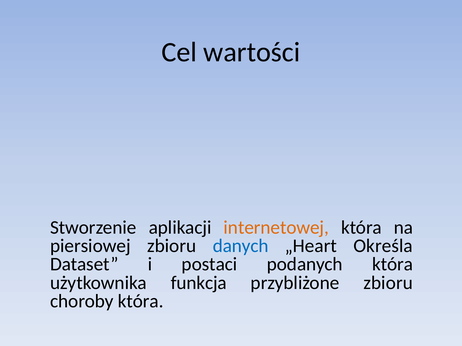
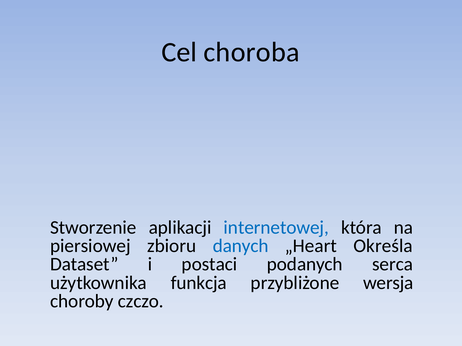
wartości: wartości -> choroba
internetowej colour: orange -> blue
podanych która: która -> serca
przybliżone zbioru: zbioru -> wersja
choroby która: która -> czczo
